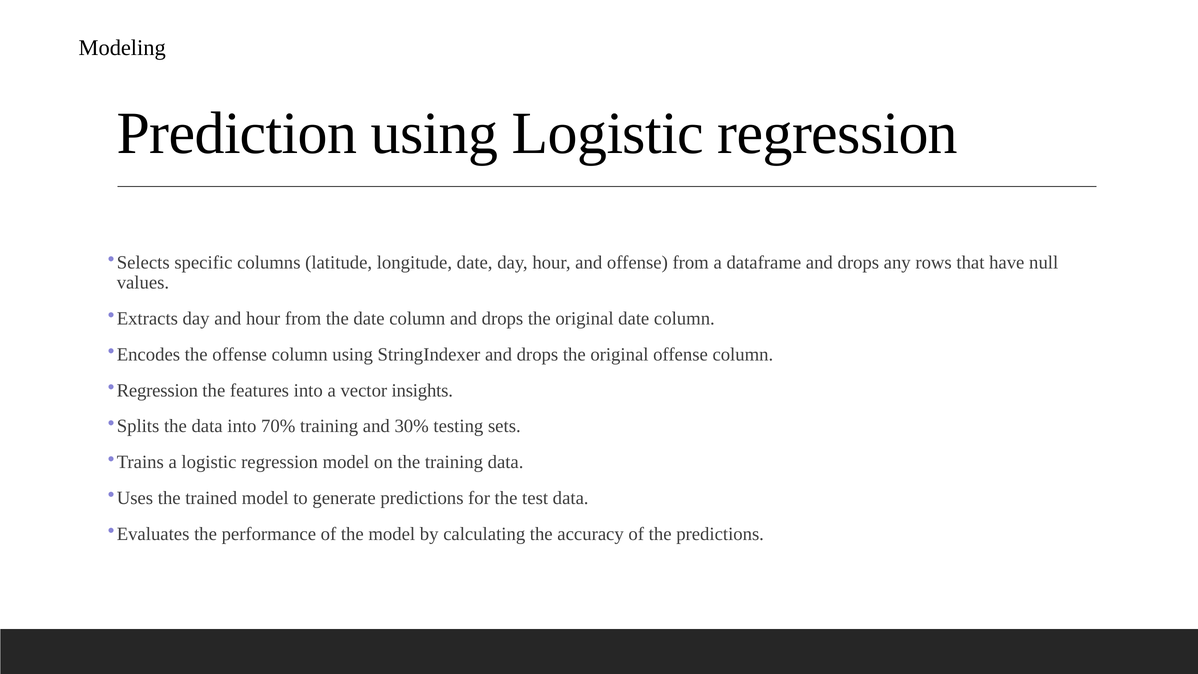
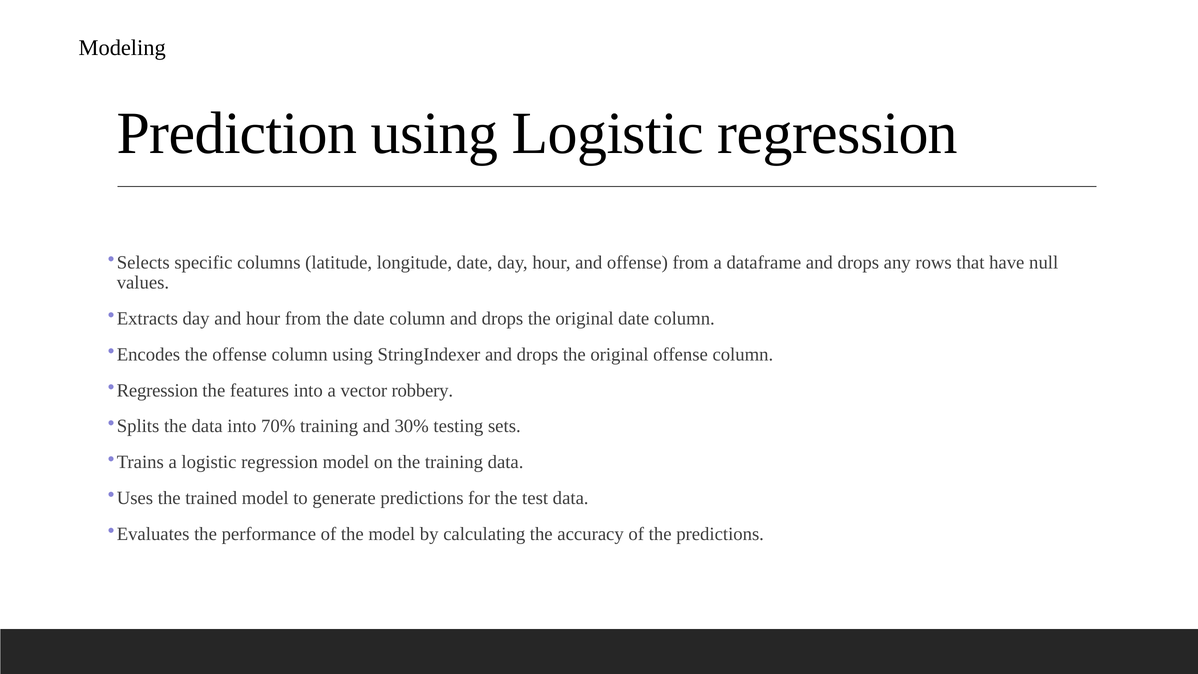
insights: insights -> robbery
